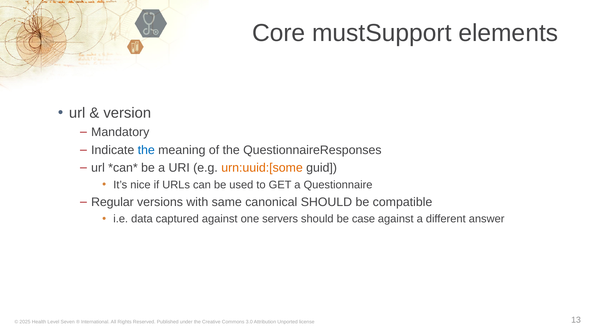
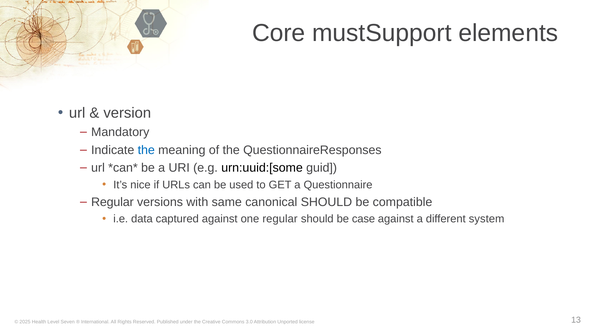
urn:uuid:[some colour: orange -> black
one servers: servers -> regular
answer: answer -> system
